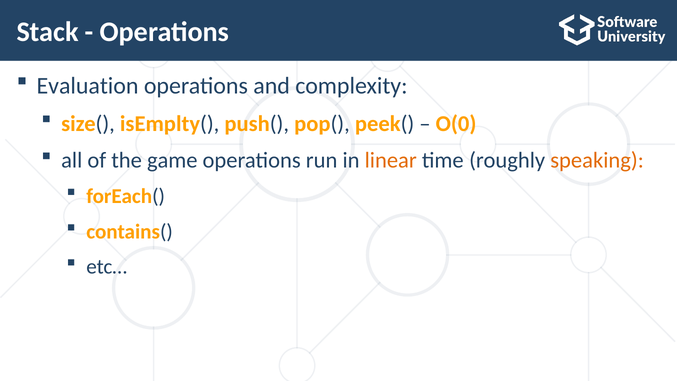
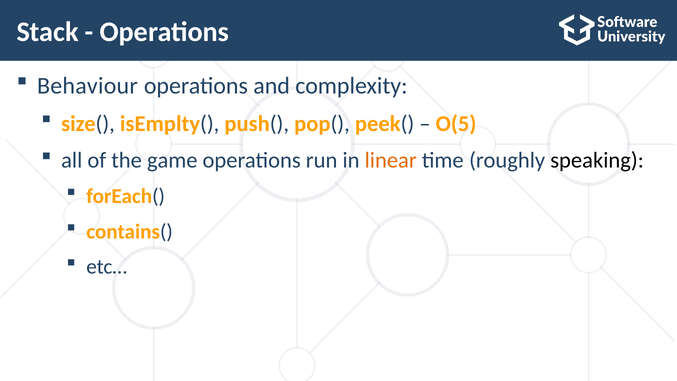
Evaluation: Evaluation -> Behaviour
O(0: O(0 -> O(5
speaking colour: orange -> black
